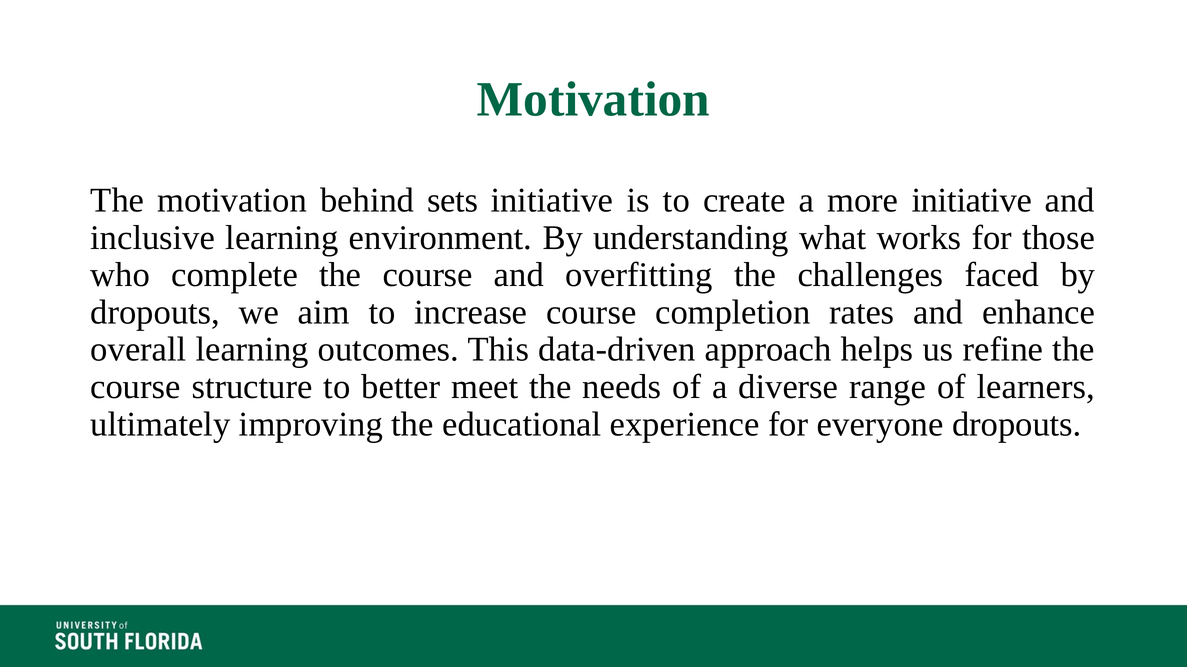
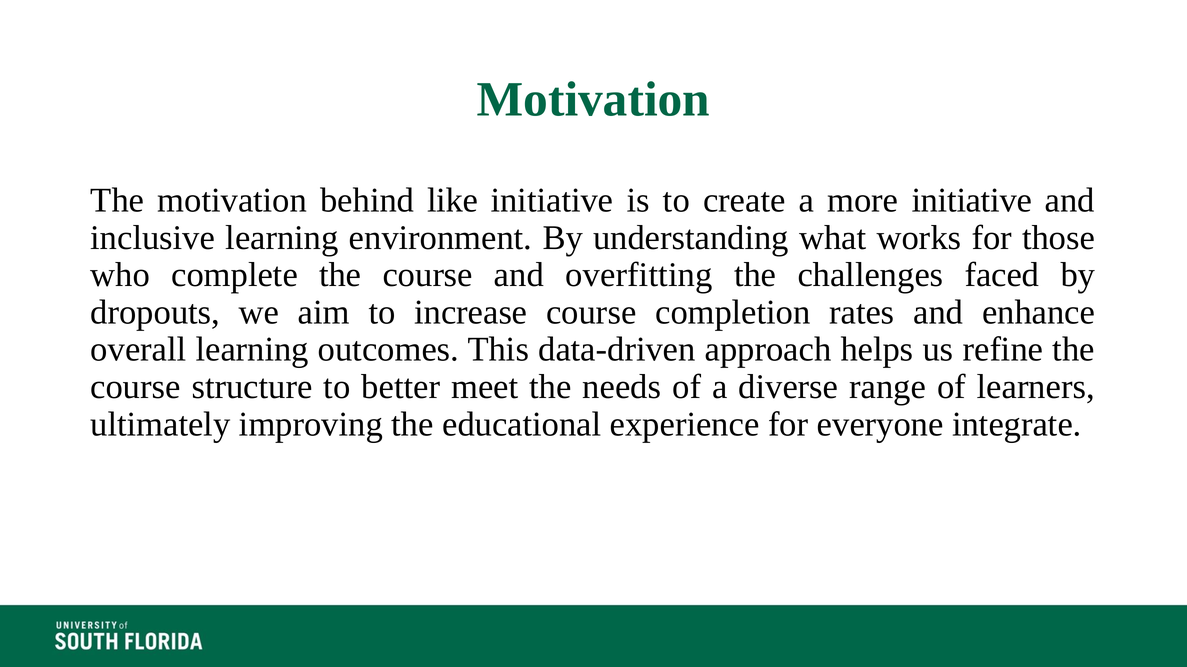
sets: sets -> like
everyone dropouts: dropouts -> integrate
